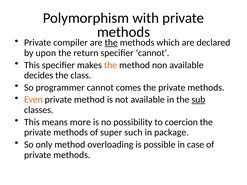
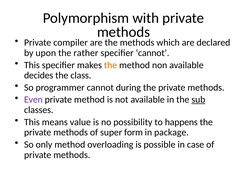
the at (111, 43) underline: present -> none
return: return -> rather
comes: comes -> during
Even colour: orange -> purple
more: more -> value
coercion: coercion -> happens
such: such -> form
